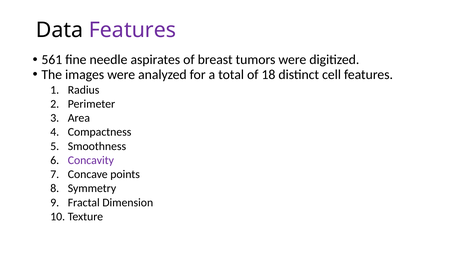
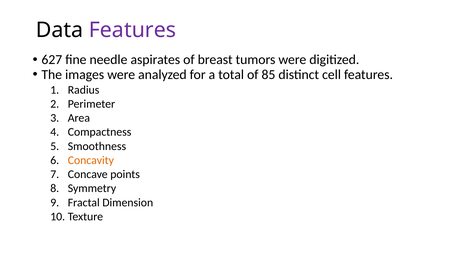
561: 561 -> 627
18: 18 -> 85
Concavity colour: purple -> orange
